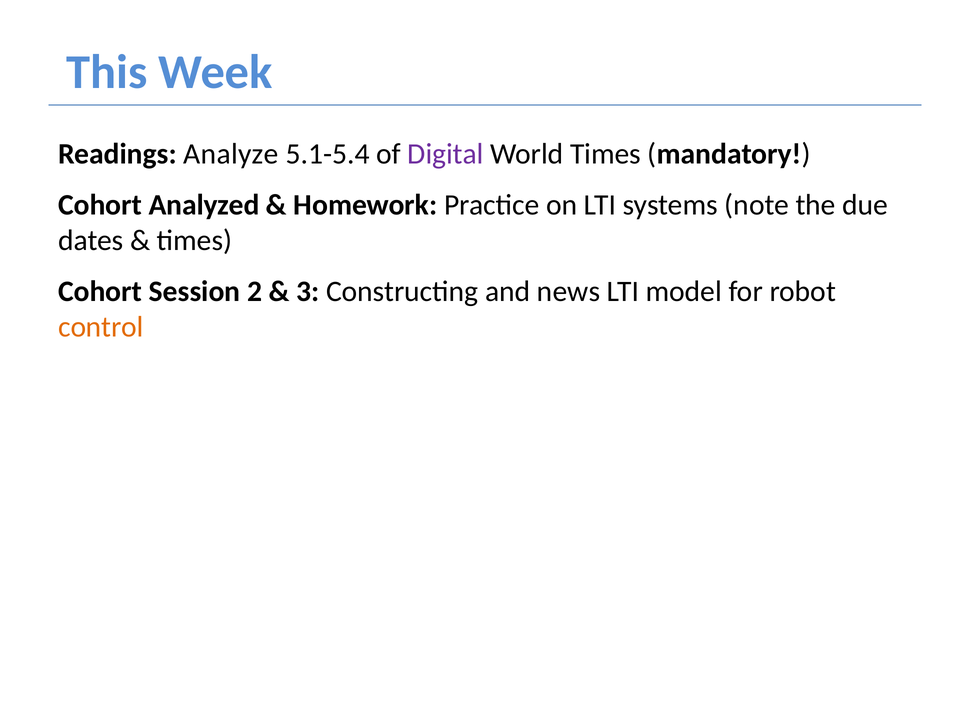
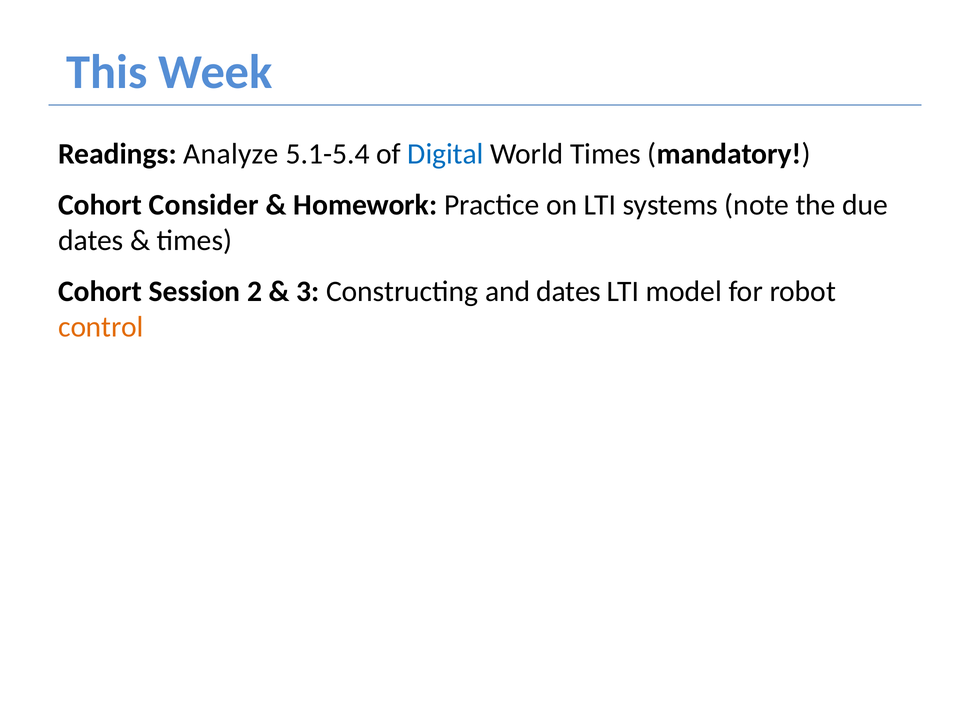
Digital colour: purple -> blue
Analyzed: Analyzed -> Consider
and news: news -> dates
